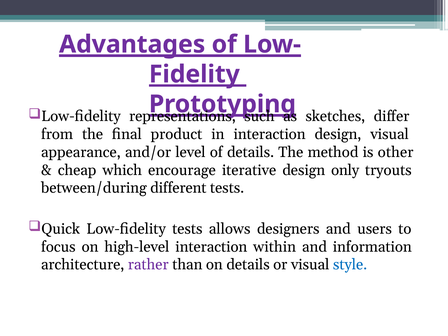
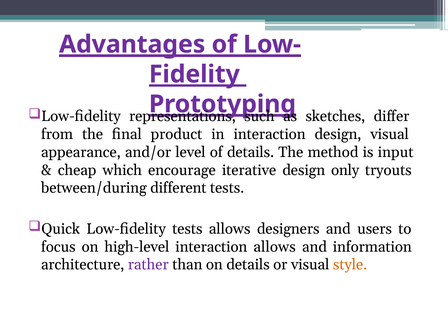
other: other -> input
interaction within: within -> allows
style colour: blue -> orange
